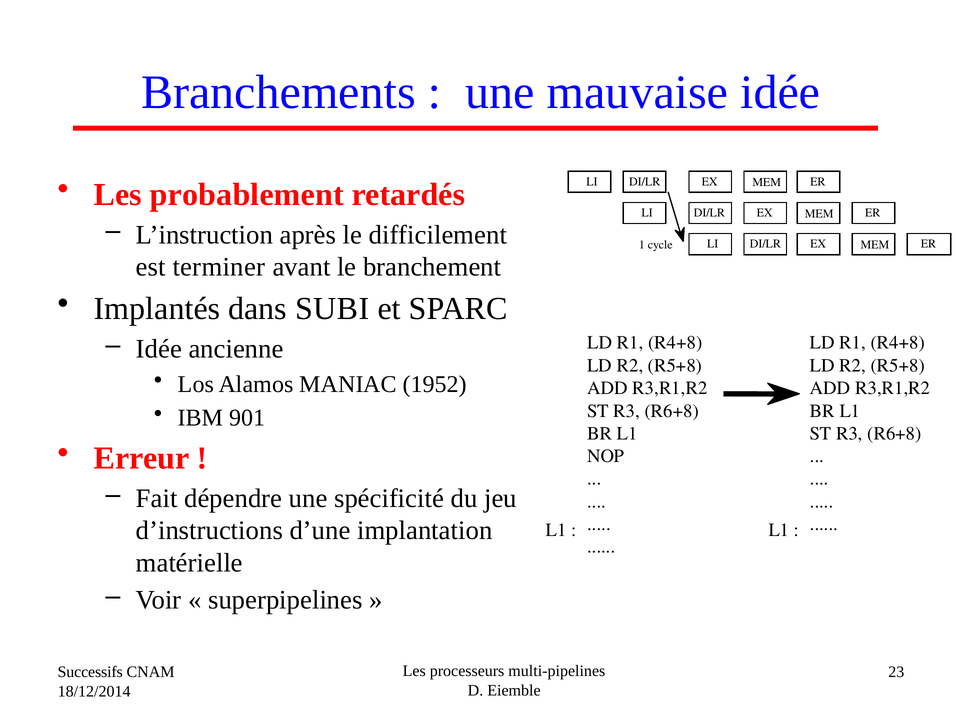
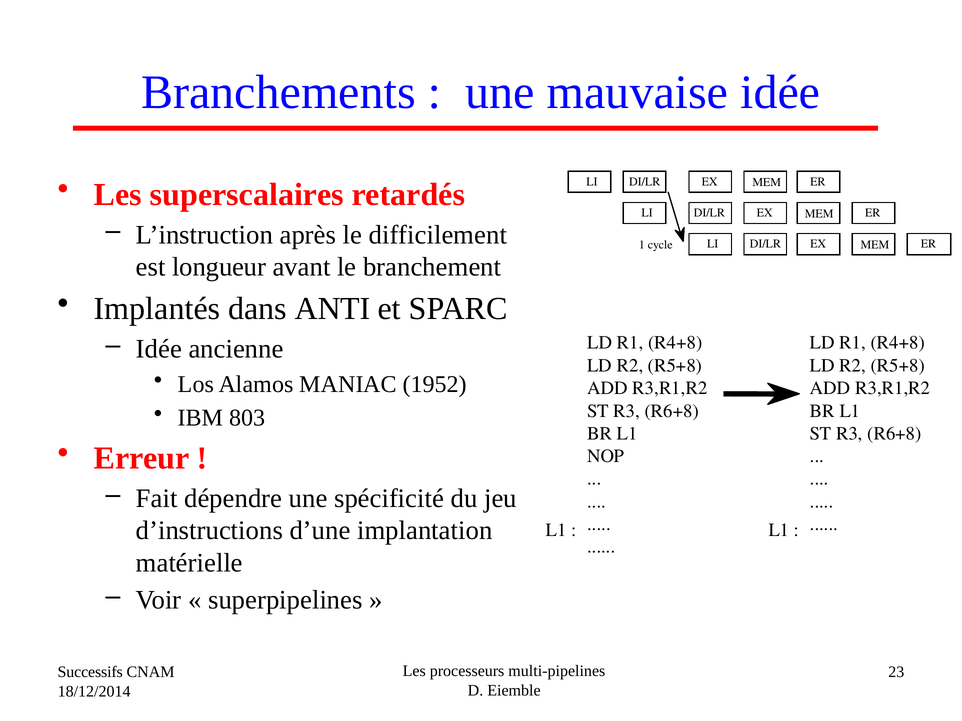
probablement: probablement -> superscalaires
terminer: terminer -> longueur
SUBI: SUBI -> ANTI
901: 901 -> 803
